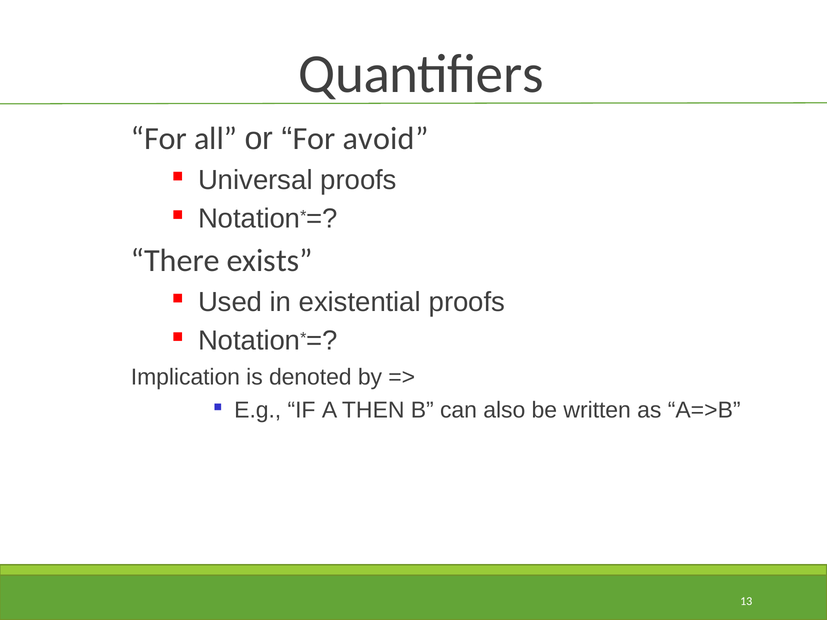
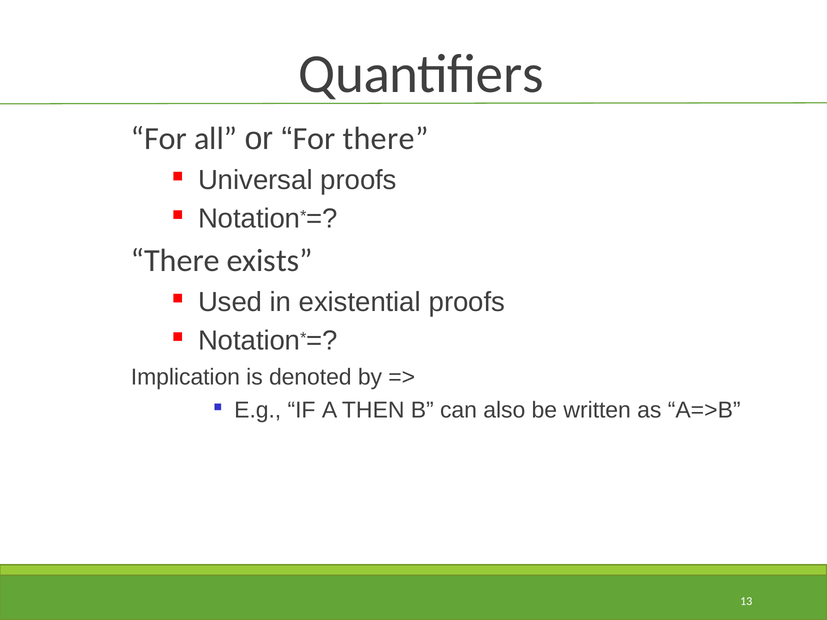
For avoid: avoid -> there
